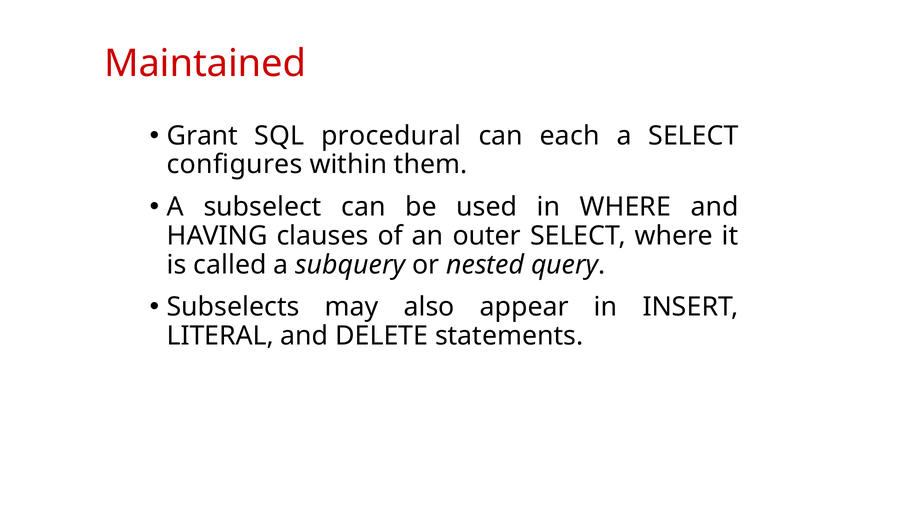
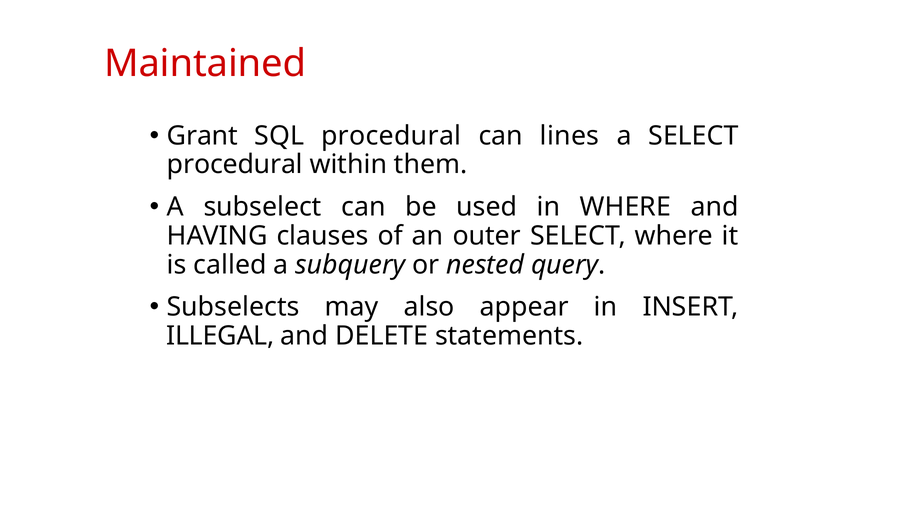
each: each -> lines
configures at (235, 165): configures -> procedural
LITERAL: LITERAL -> ILLEGAL
